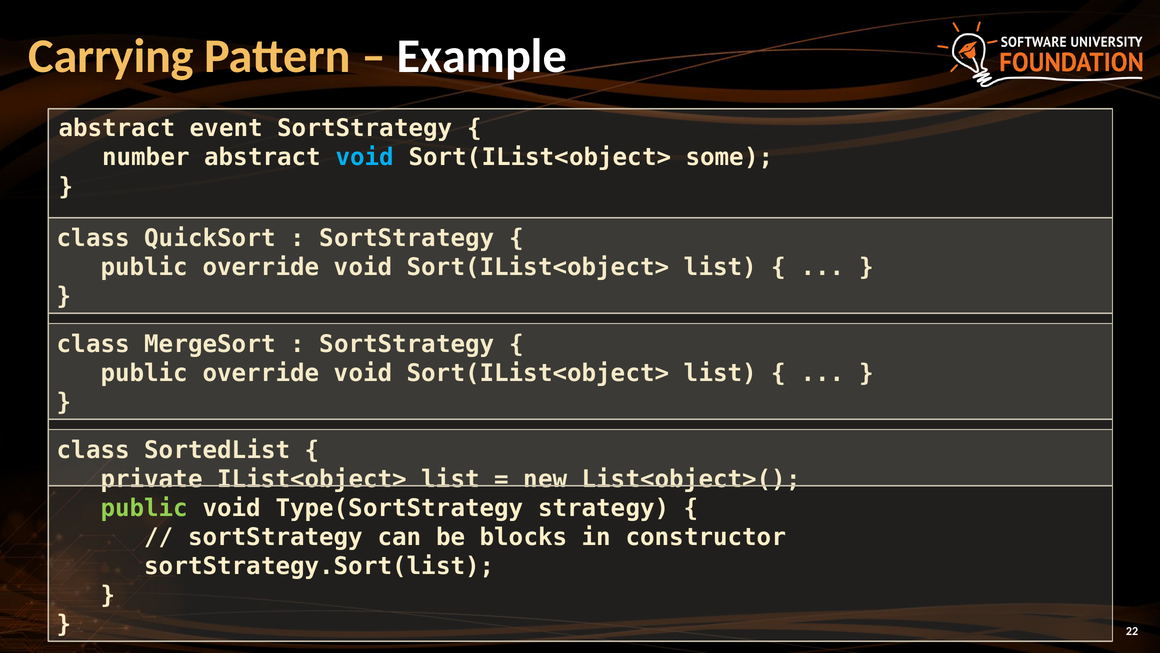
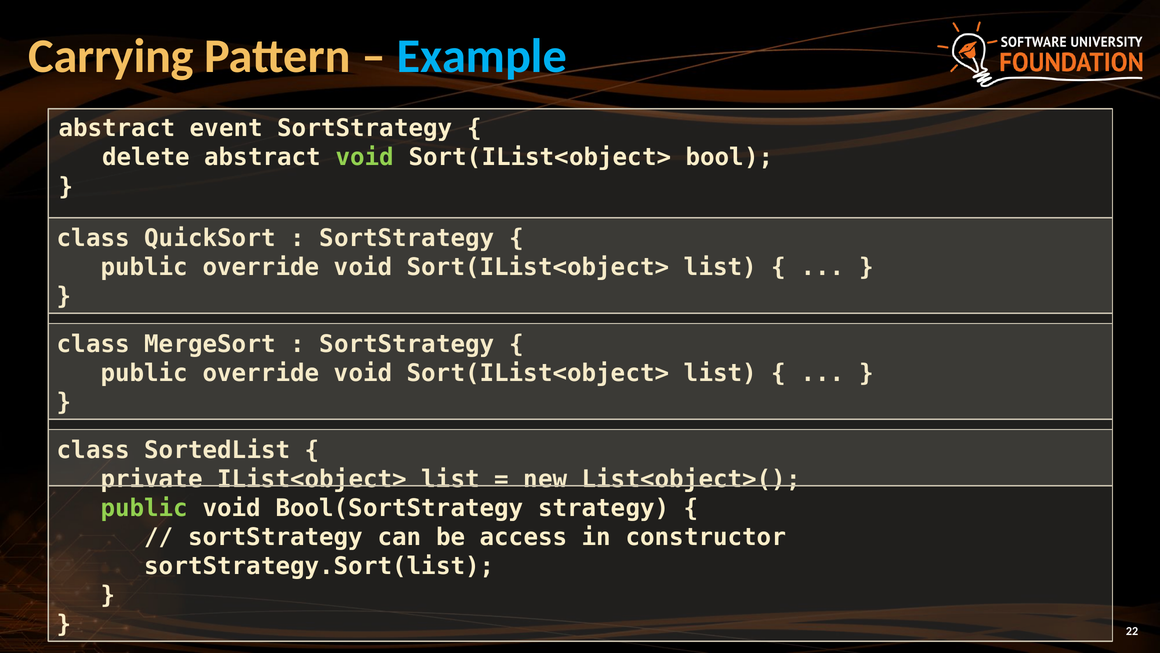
Example colour: white -> light blue
number: number -> delete
void at (365, 157) colour: light blue -> light green
some: some -> bool
Type(SortStrategy: Type(SortStrategy -> Bool(SortStrategy
blocks: blocks -> access
